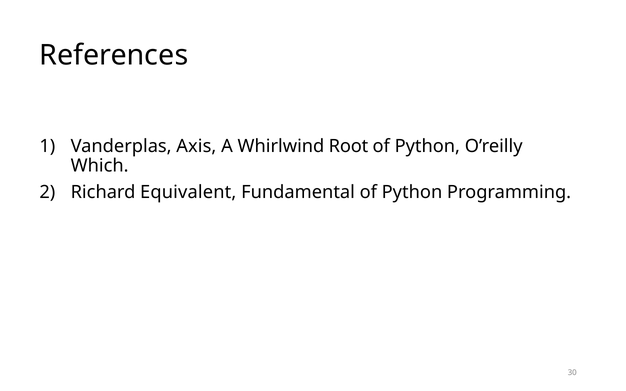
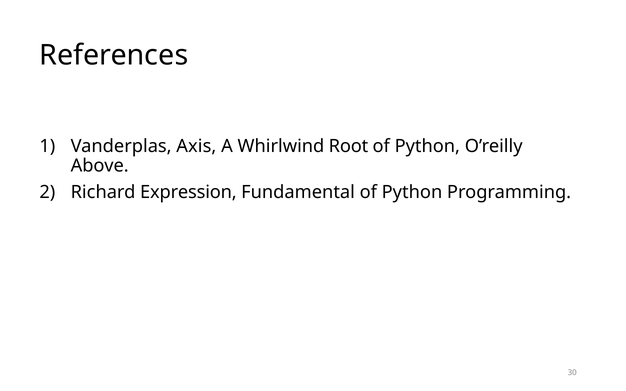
Which: Which -> Above
Equivalent: Equivalent -> Expression
